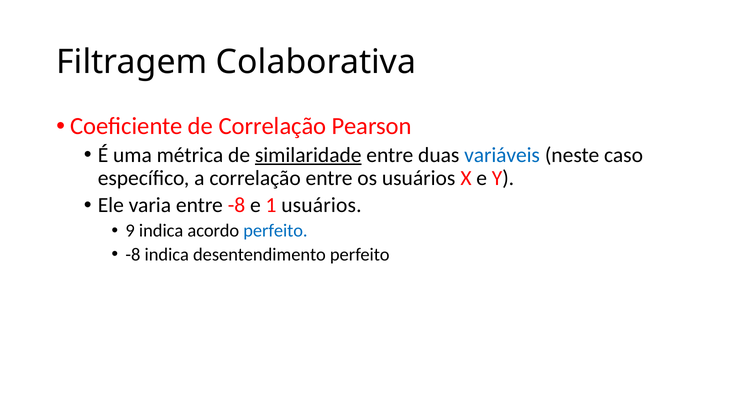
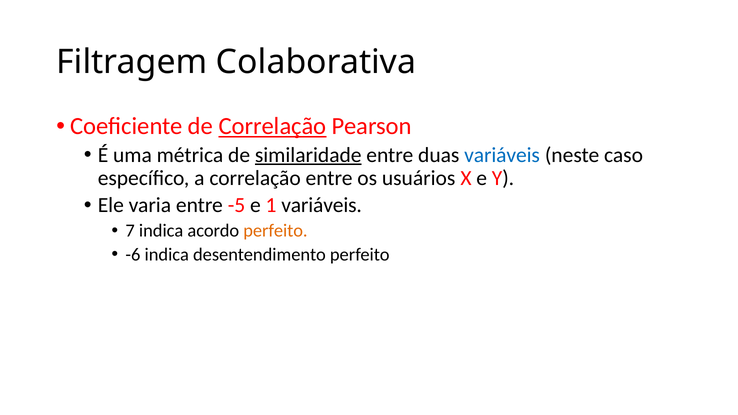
Correlação at (273, 126) underline: none -> present
entre -8: -8 -> -5
1 usuários: usuários -> variáveis
9: 9 -> 7
perfeito at (275, 231) colour: blue -> orange
-8 at (133, 255): -8 -> -6
